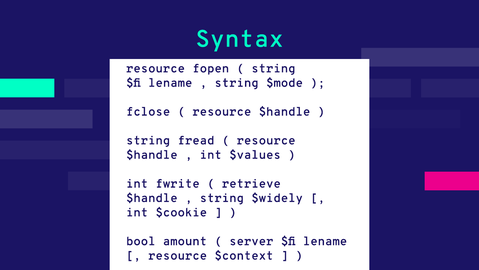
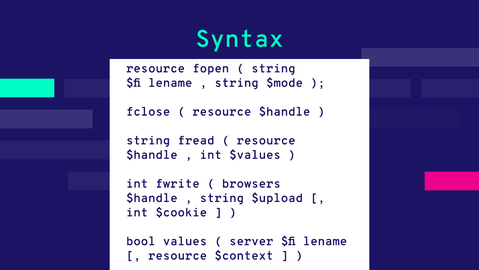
retrieve: retrieve -> browsers
$widely: $widely -> $upload
amount: amount -> values
